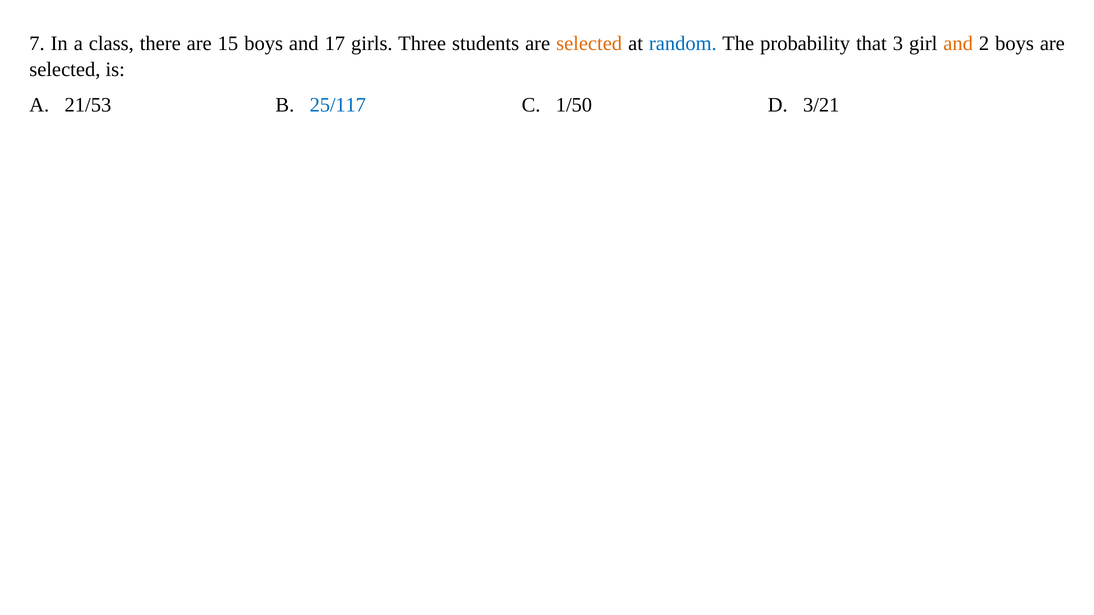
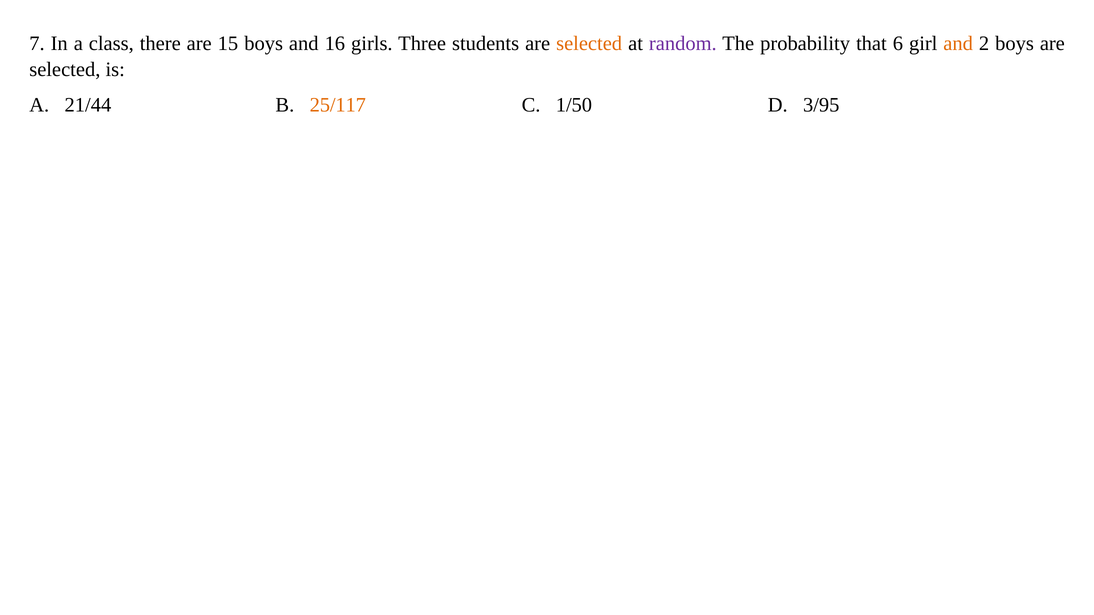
17: 17 -> 16
random colour: blue -> purple
3: 3 -> 6
21/53: 21/53 -> 21/44
25/117 colour: blue -> orange
3/21: 3/21 -> 3/95
